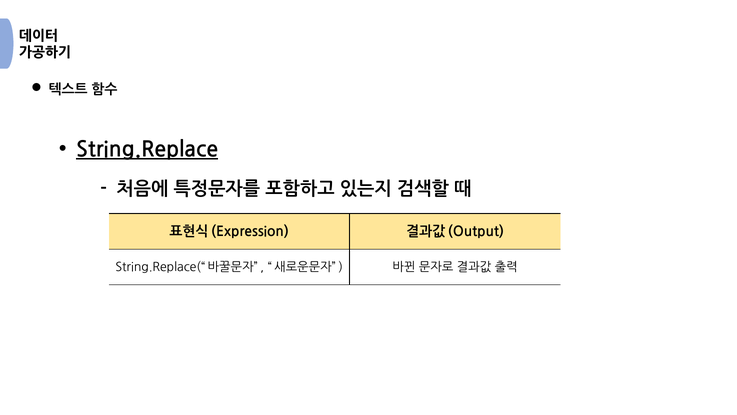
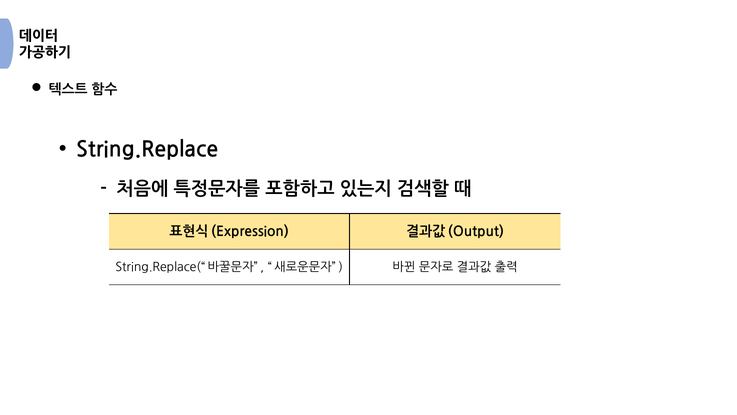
String.Replace underline: present -> none
